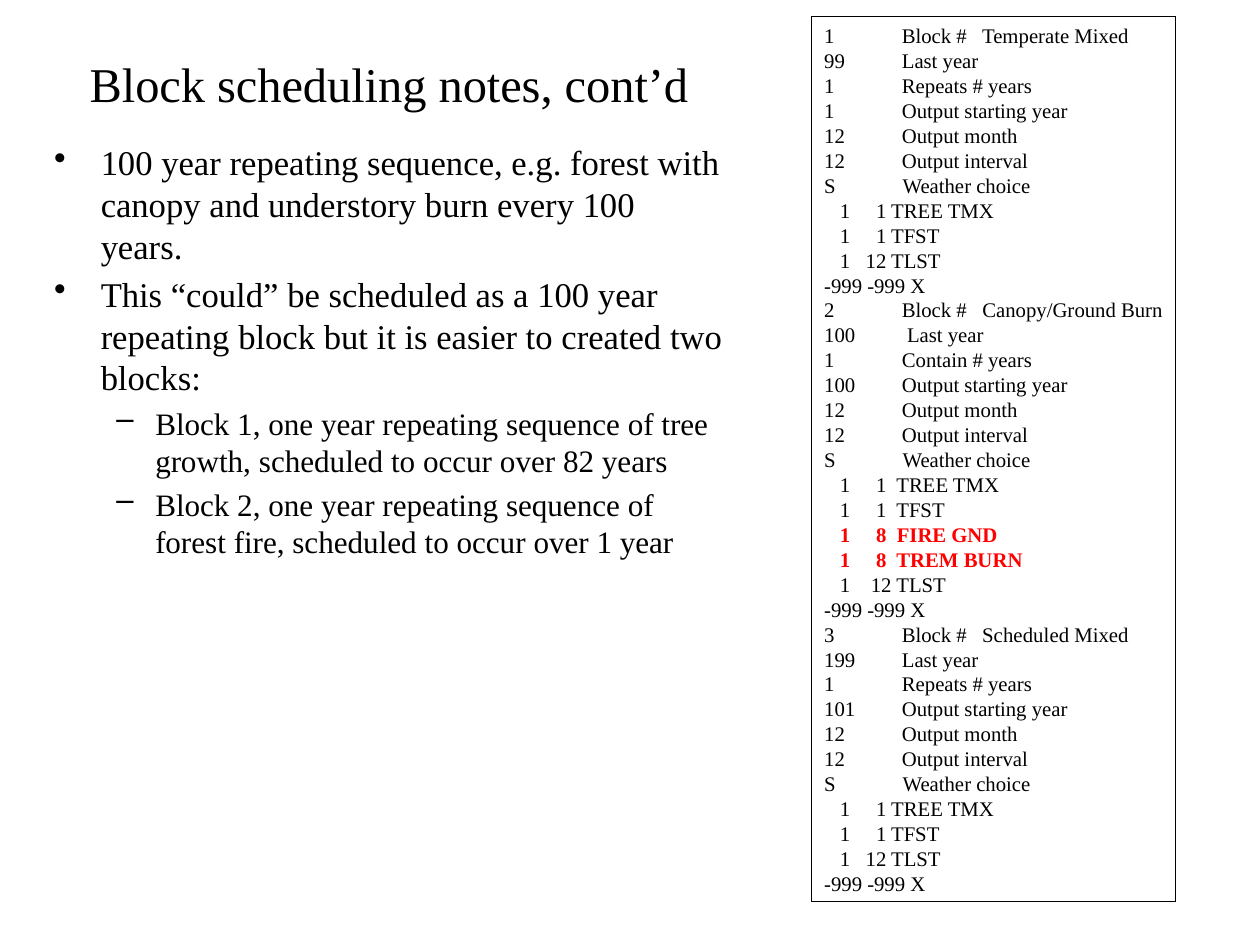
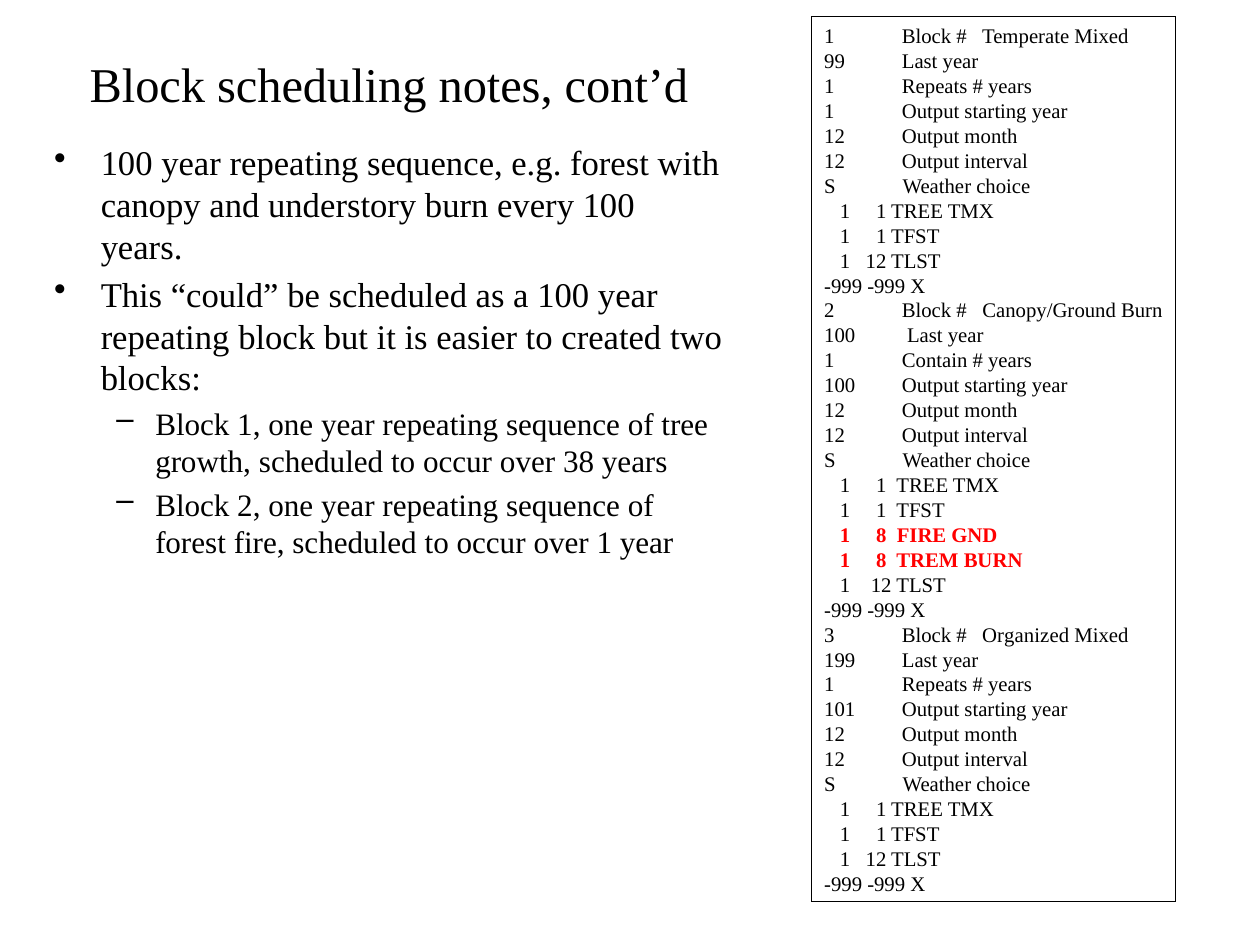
82: 82 -> 38
Scheduled at (1026, 635): Scheduled -> Organized
